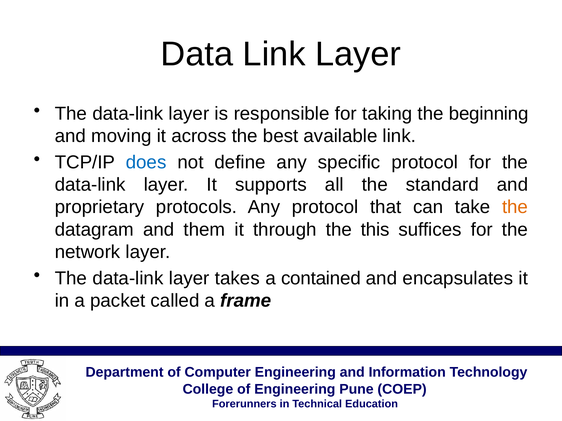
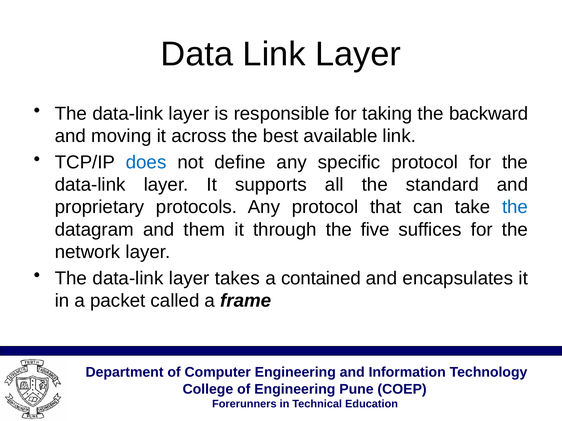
beginning: beginning -> backward
the at (515, 207) colour: orange -> blue
this: this -> five
